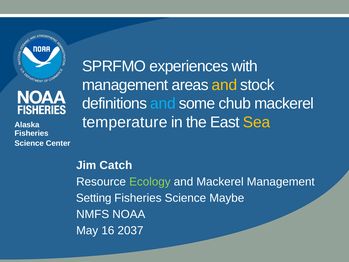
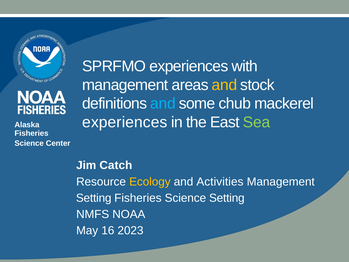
temperature at (125, 122): temperature -> experiences
Sea colour: yellow -> light green
Ecology colour: light green -> yellow
and Mackerel: Mackerel -> Activities
Science Maybe: Maybe -> Setting
2037: 2037 -> 2023
